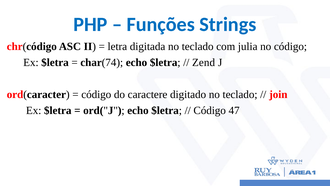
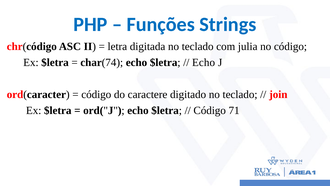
Zend at (204, 62): Zend -> Echo
47: 47 -> 71
